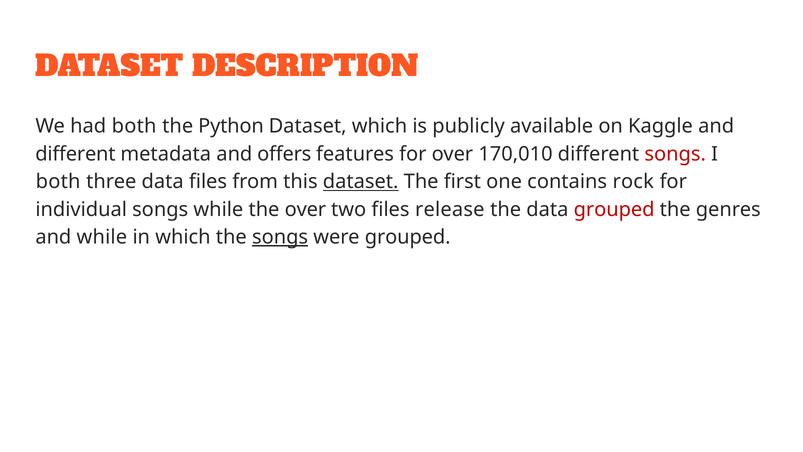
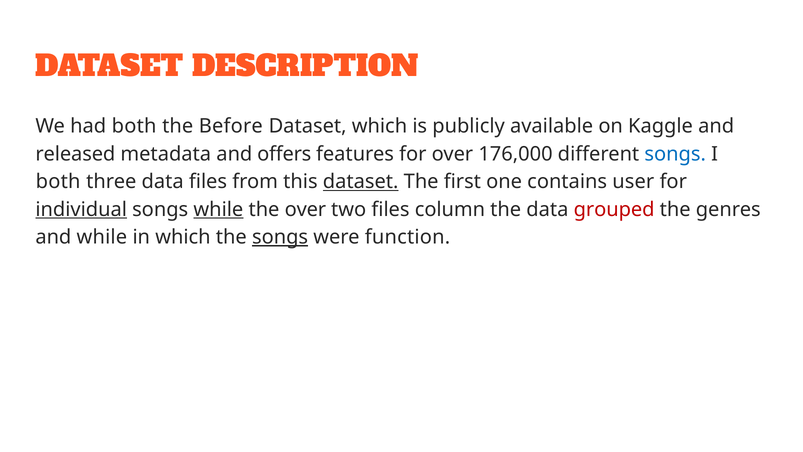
Python: Python -> Before
different at (75, 154): different -> released
170,010: 170,010 -> 176,000
songs at (675, 154) colour: red -> blue
rock: rock -> user
individual underline: none -> present
while at (218, 209) underline: none -> present
release: release -> column
were grouped: grouped -> function
